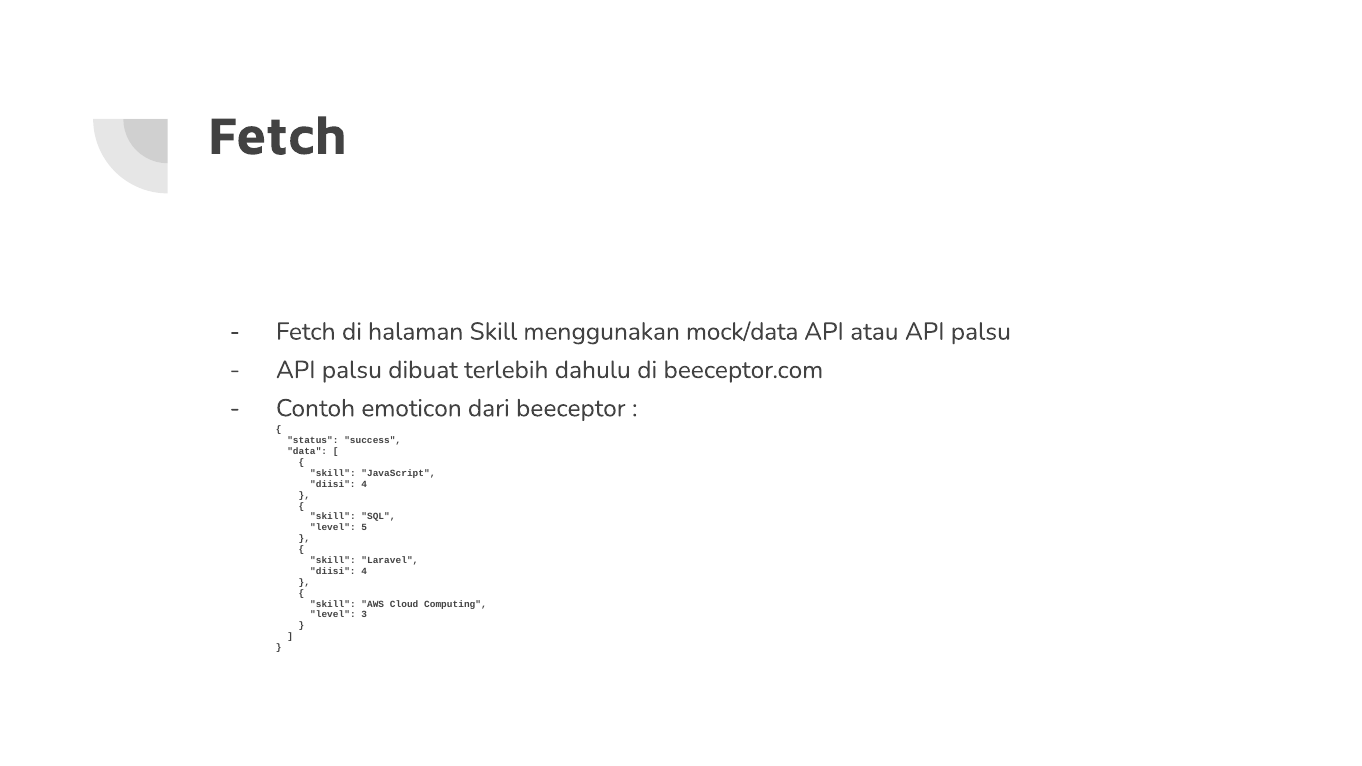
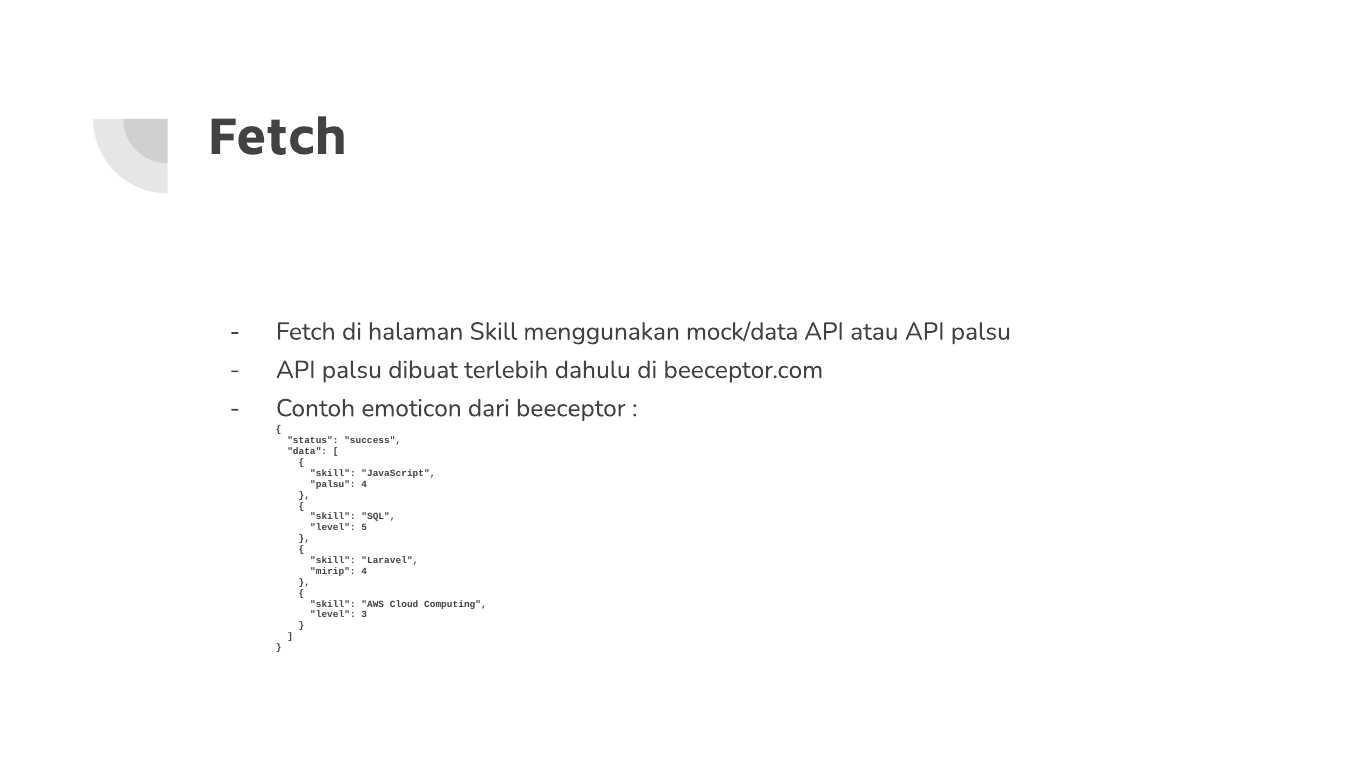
diisi at (333, 484): diisi -> palsu
diisi at (333, 571): diisi -> mirip
